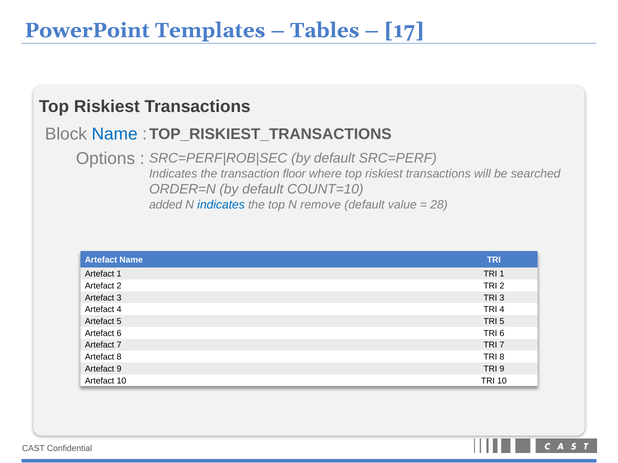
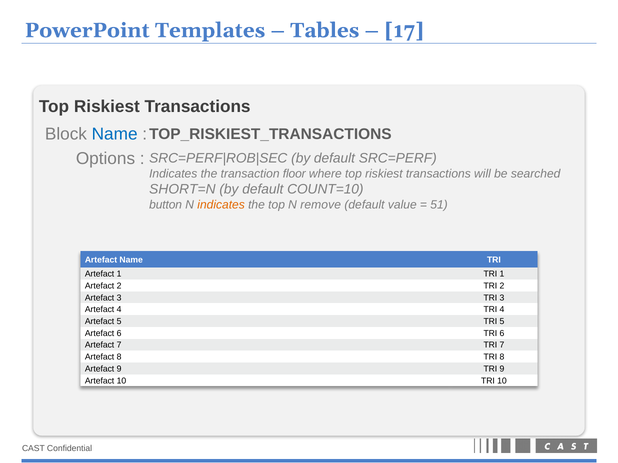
ORDER=N: ORDER=N -> SHORT=N
added: added -> button
indicates at (221, 205) colour: blue -> orange
28: 28 -> 51
